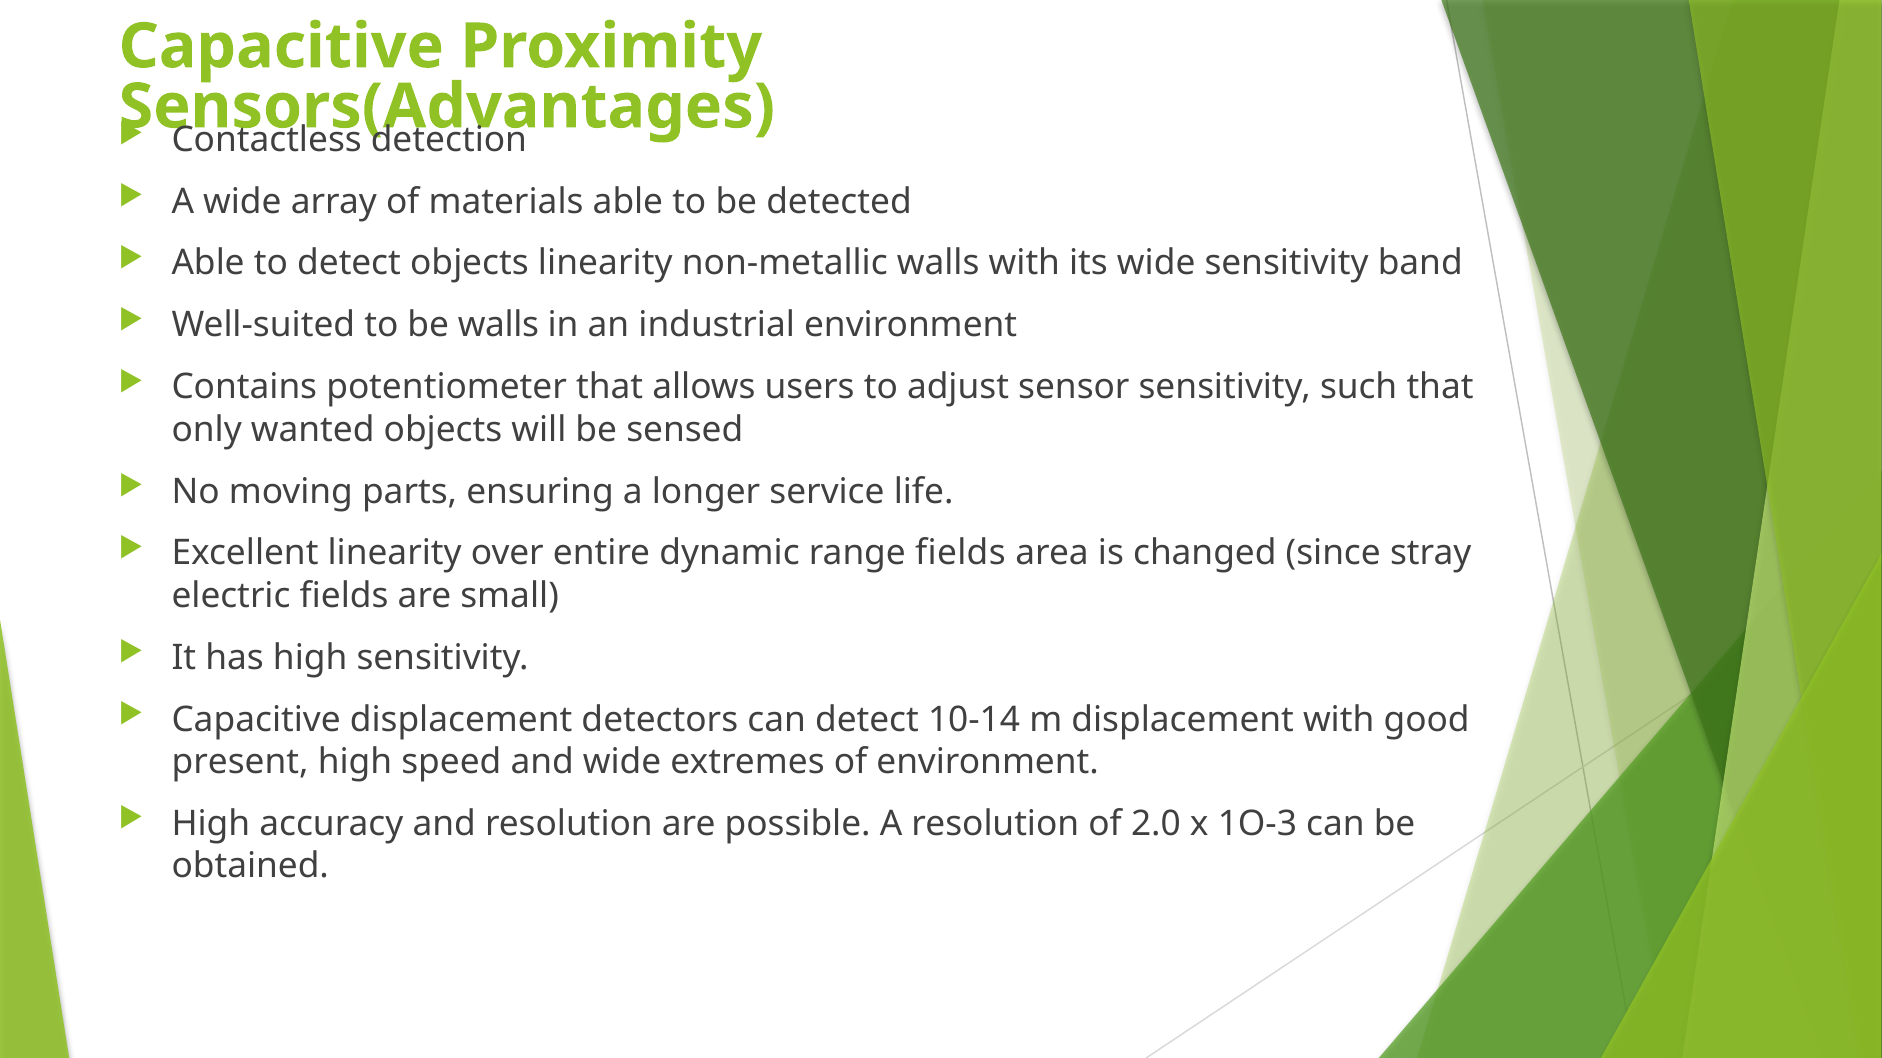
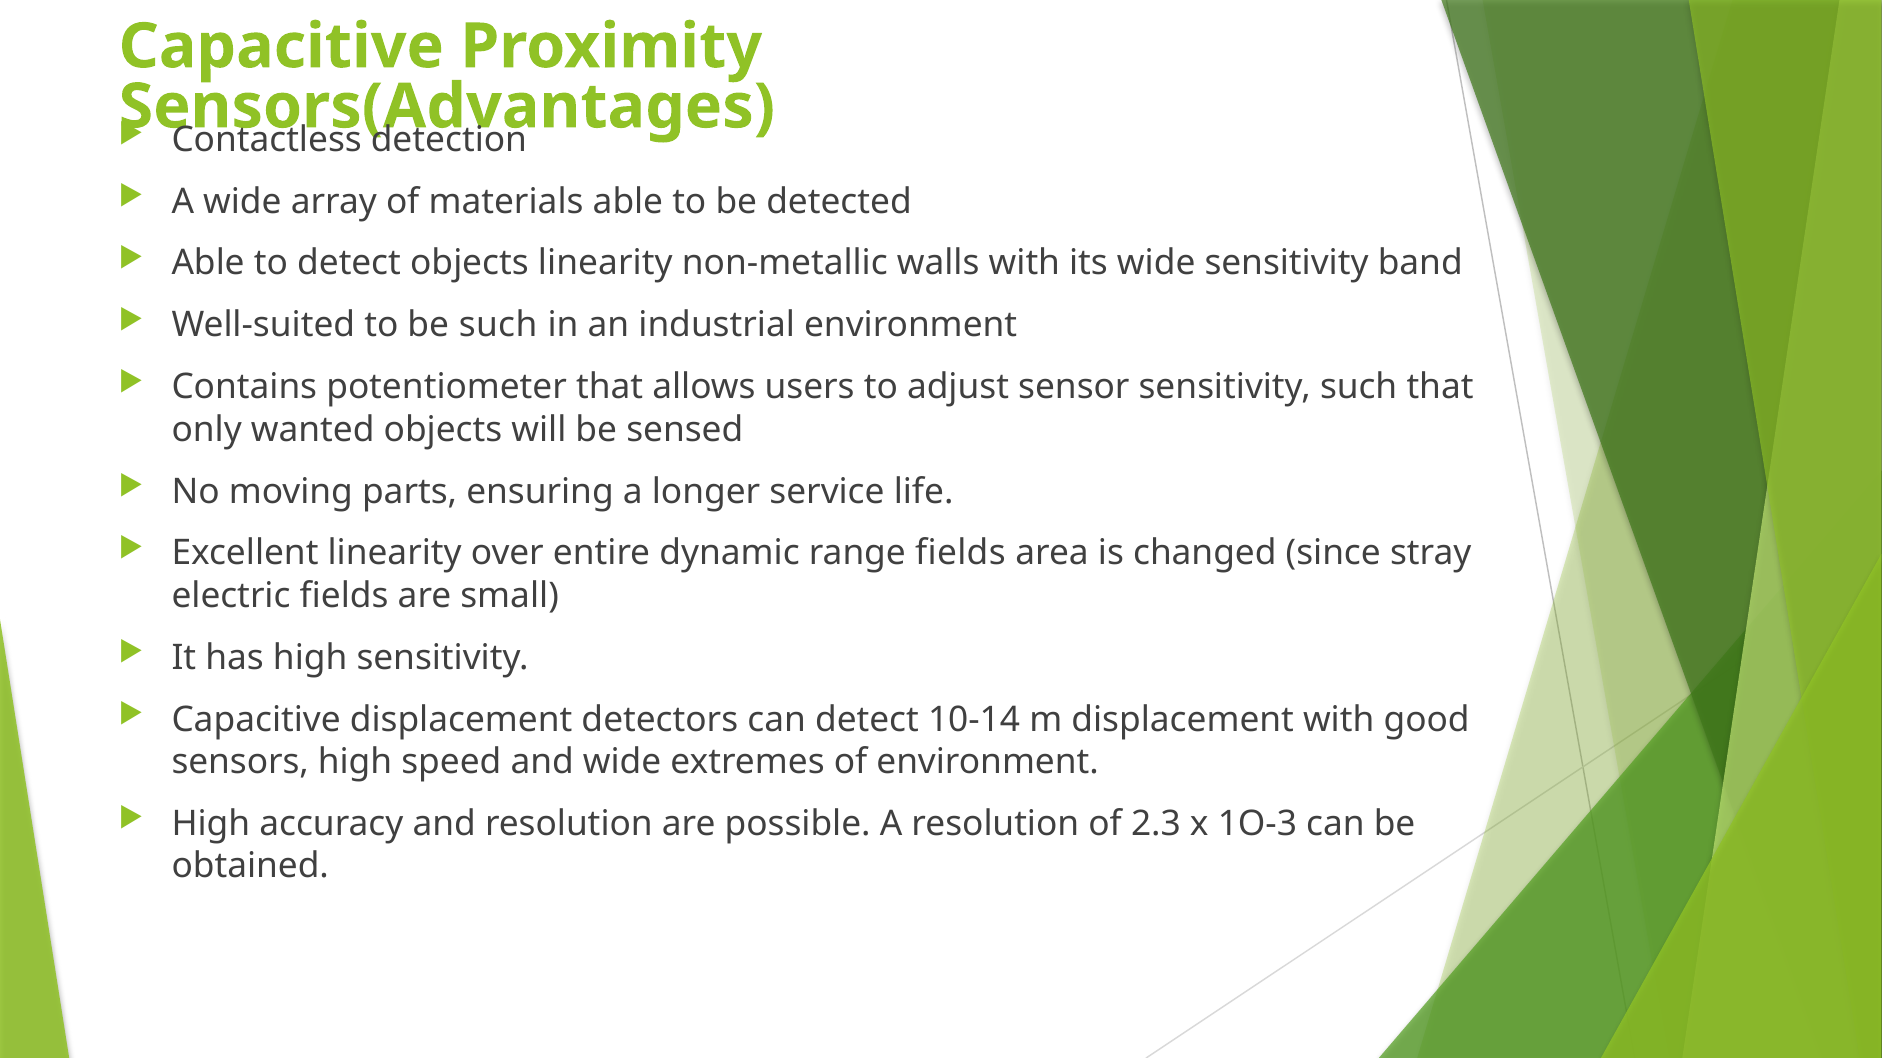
be walls: walls -> such
present: present -> sensors
2.0: 2.0 -> 2.3
